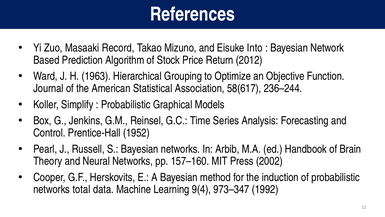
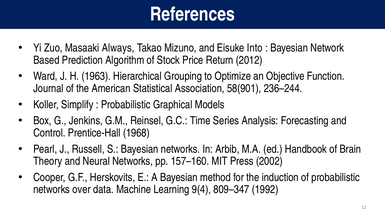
Record: Record -> Always
58(617: 58(617 -> 58(901
1952: 1952 -> 1968
total: total -> over
973–347: 973–347 -> 809–347
